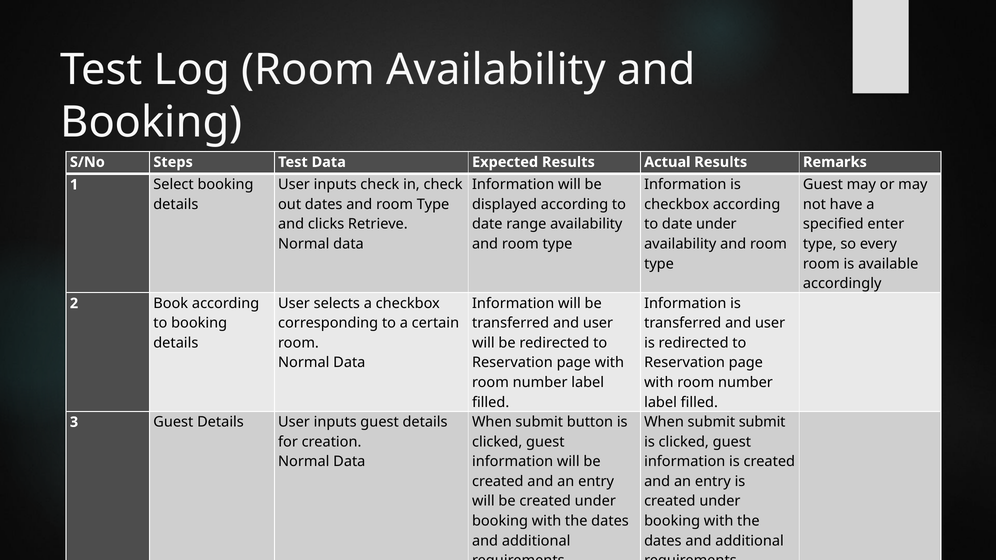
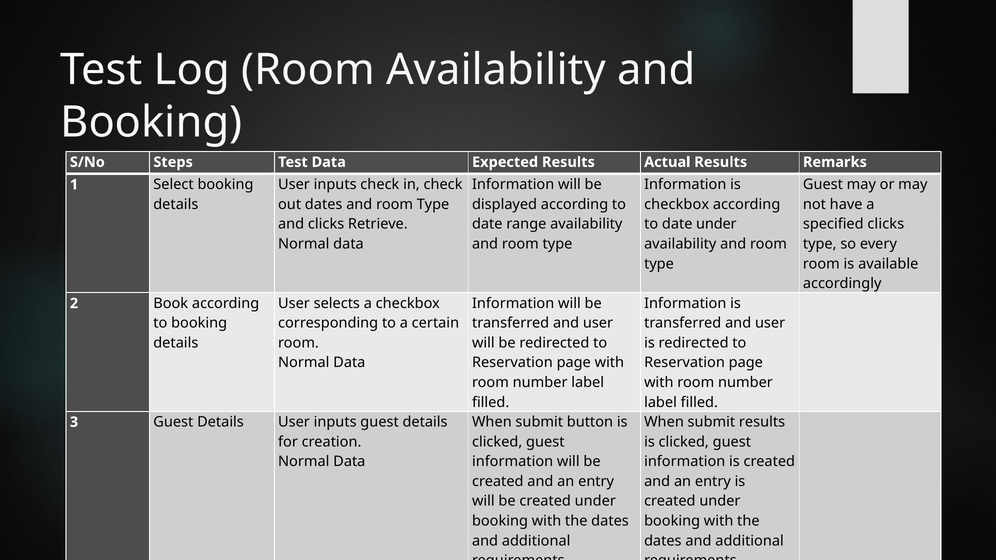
specified enter: enter -> clicks
submit submit: submit -> results
